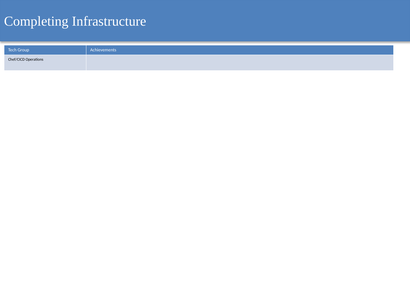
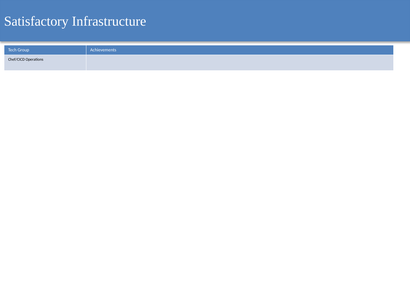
Completing: Completing -> Satisfactory
